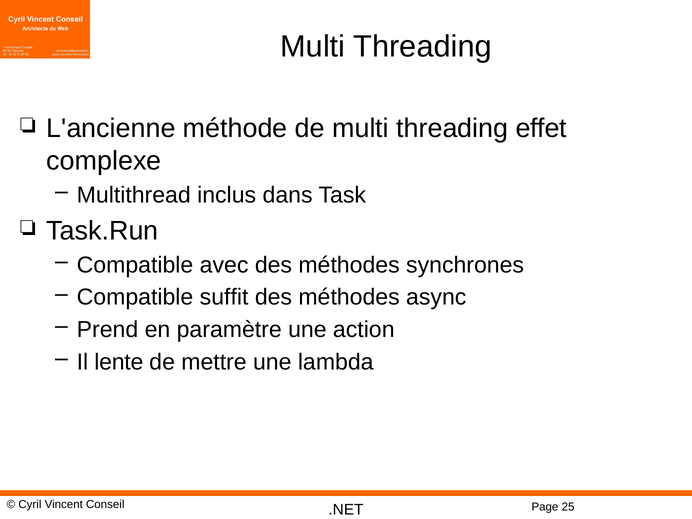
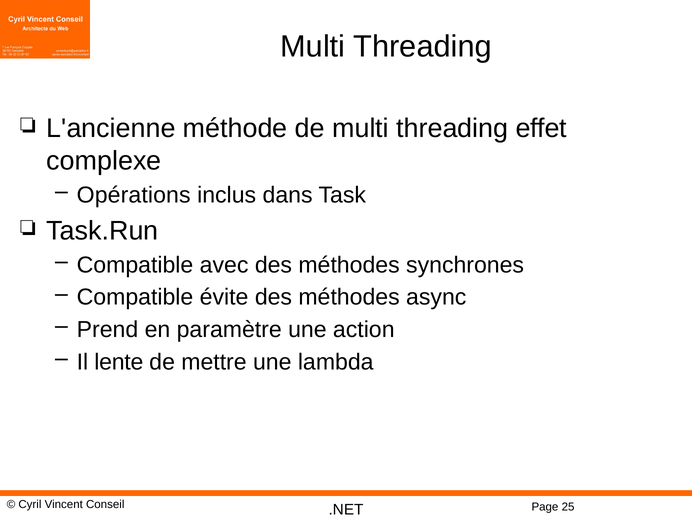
Multithread: Multithread -> Opérations
suffit: suffit -> évite
